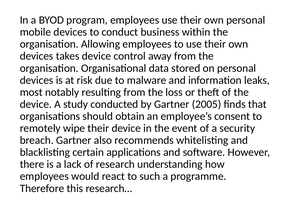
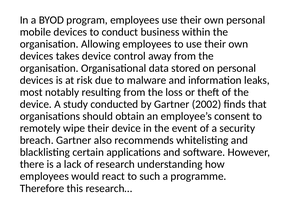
2005: 2005 -> 2002
